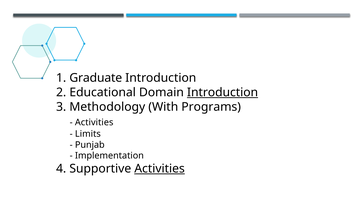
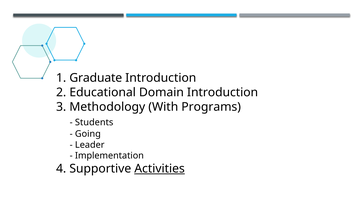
Introduction at (223, 93) underline: present -> none
Activities at (94, 123): Activities -> Students
Limits: Limits -> Going
Punjab: Punjab -> Leader
